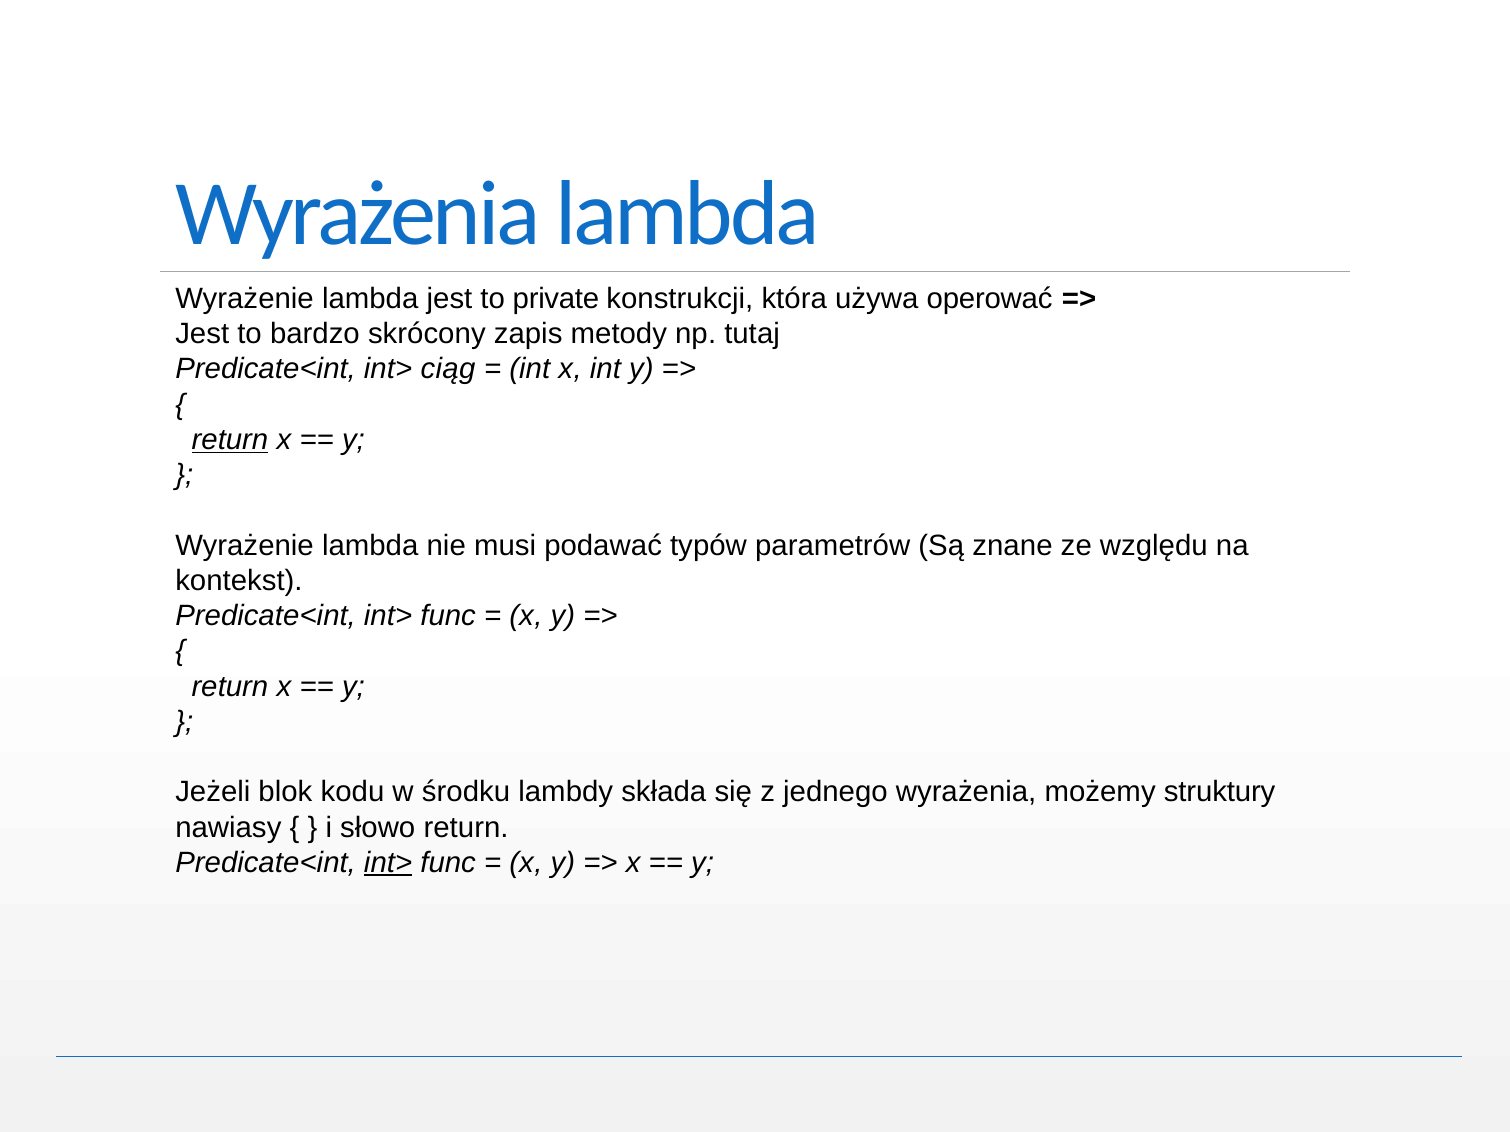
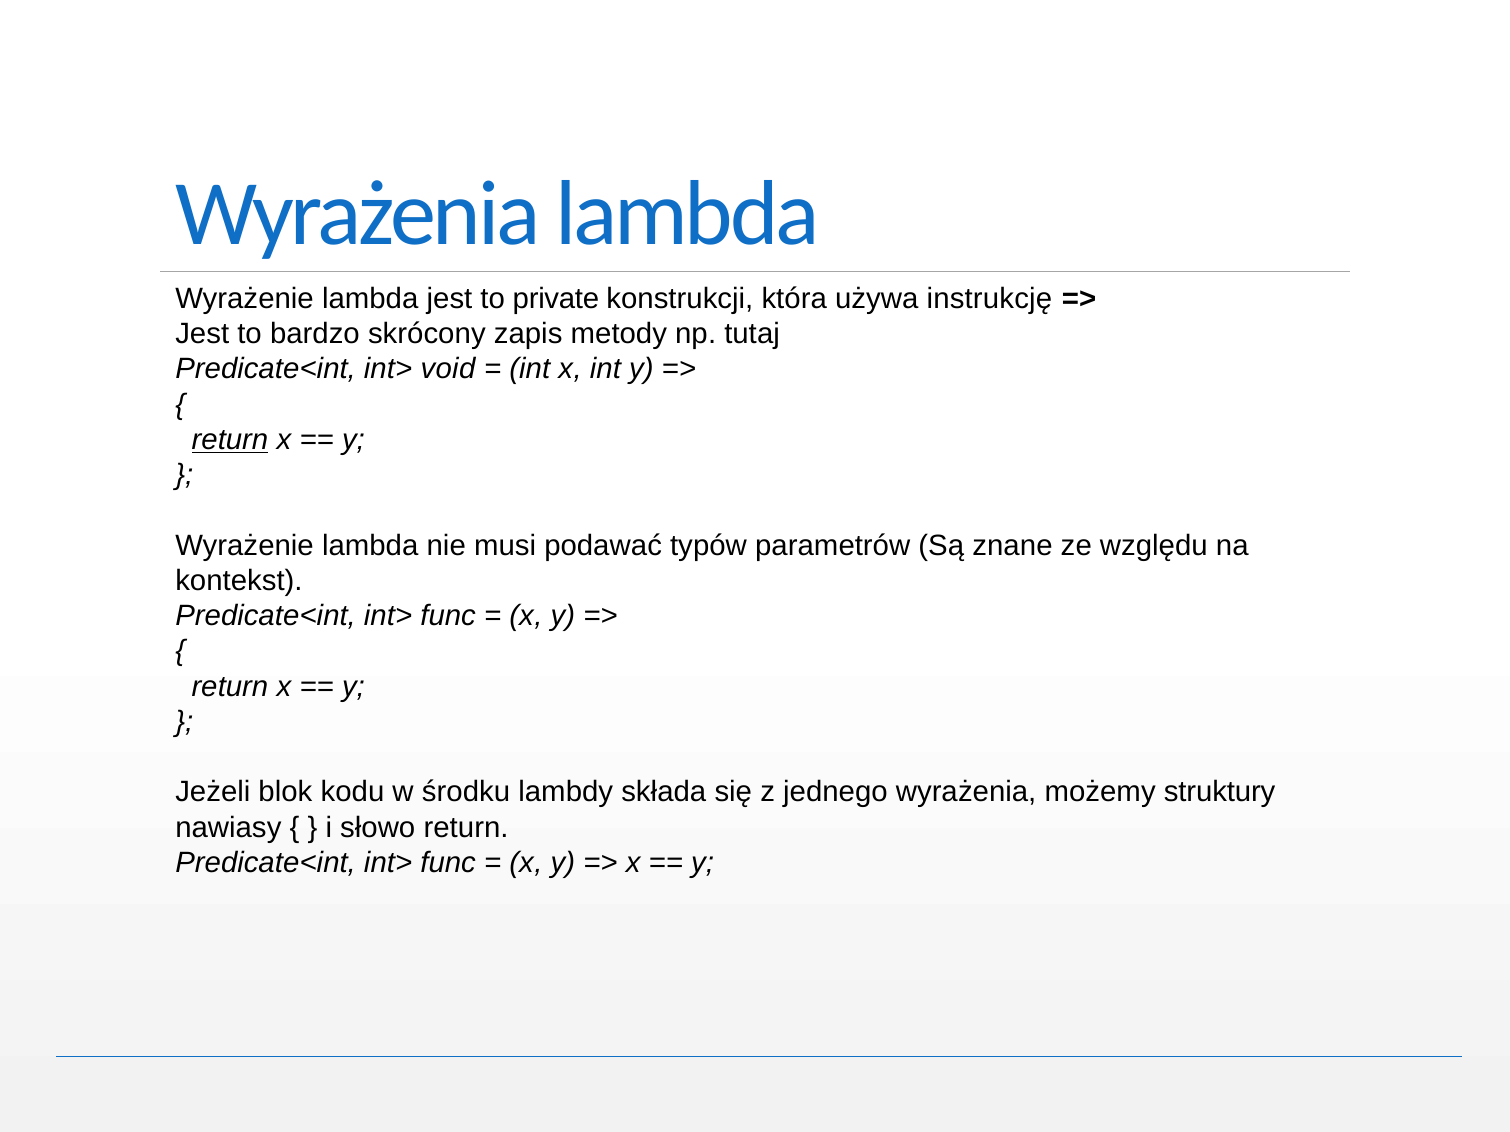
operować: operować -> instrukcję
ciąg: ciąg -> void
int> at (388, 863) underline: present -> none
